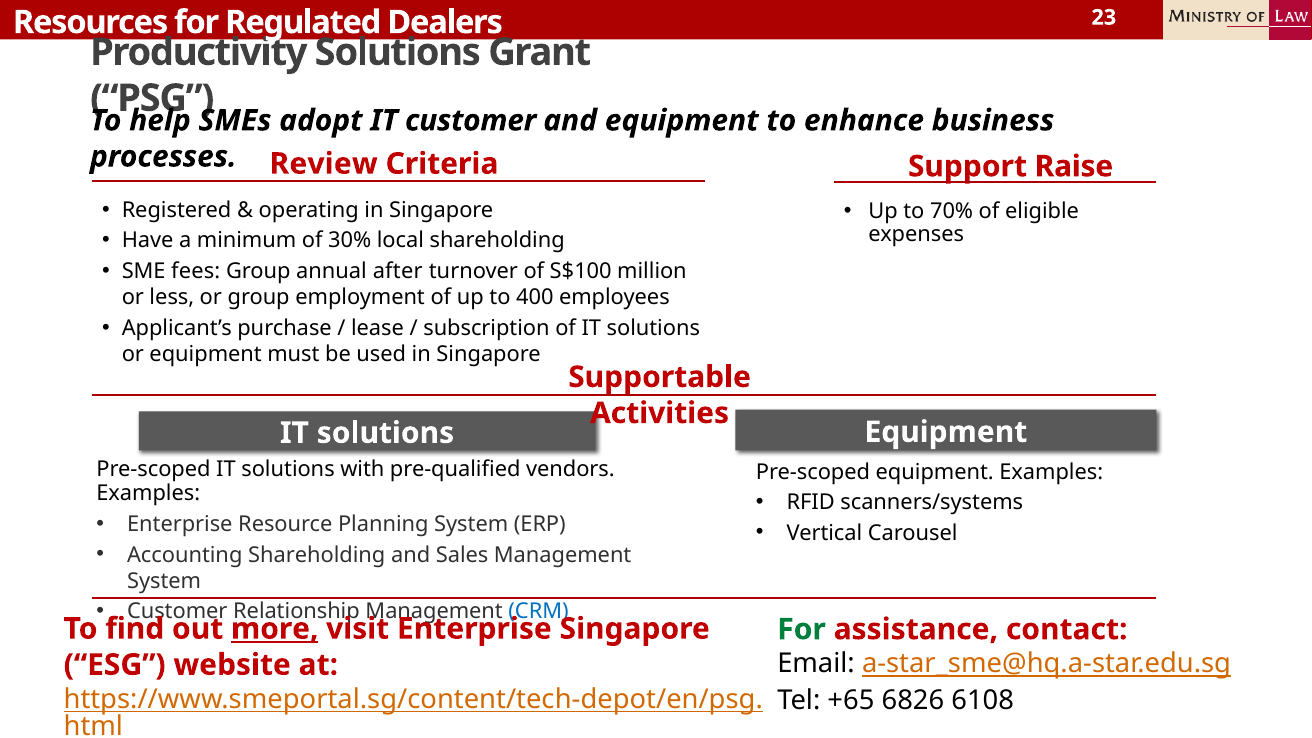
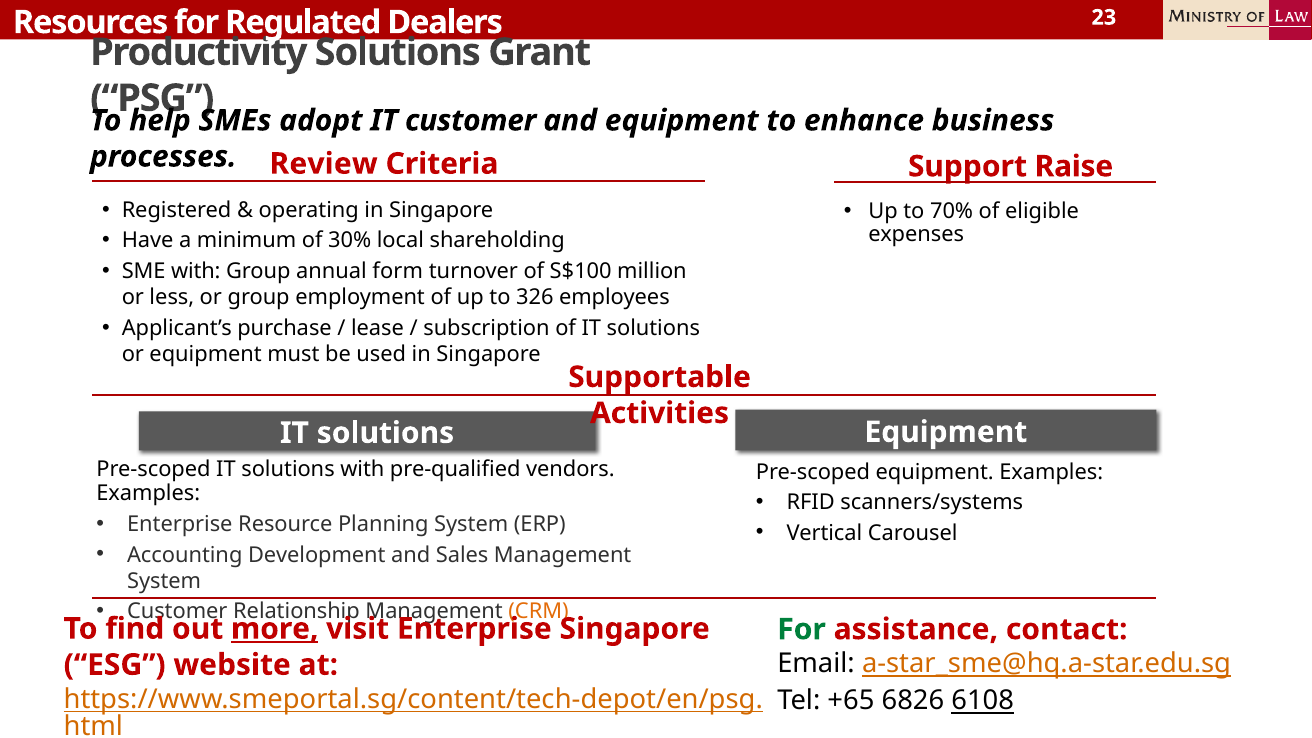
SME fees: fees -> with
after: after -> form
400: 400 -> 326
Accounting Shareholding: Shareholding -> Development
CRM colour: blue -> orange
6108 underline: none -> present
